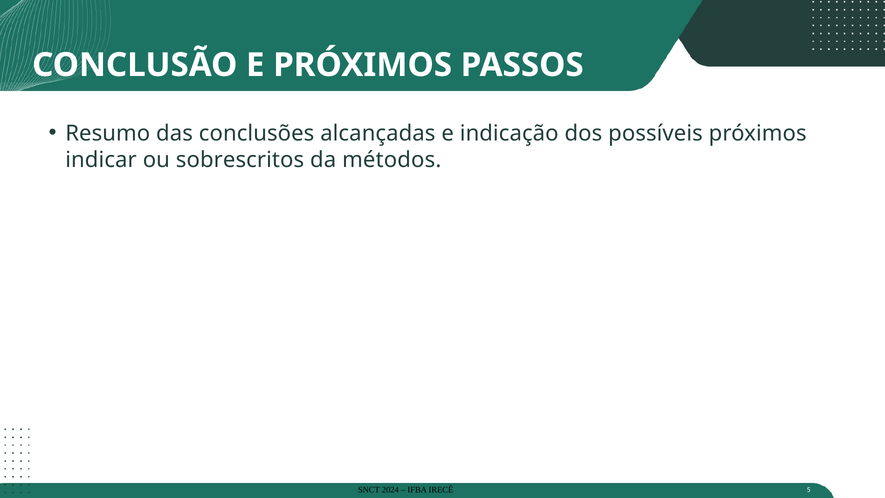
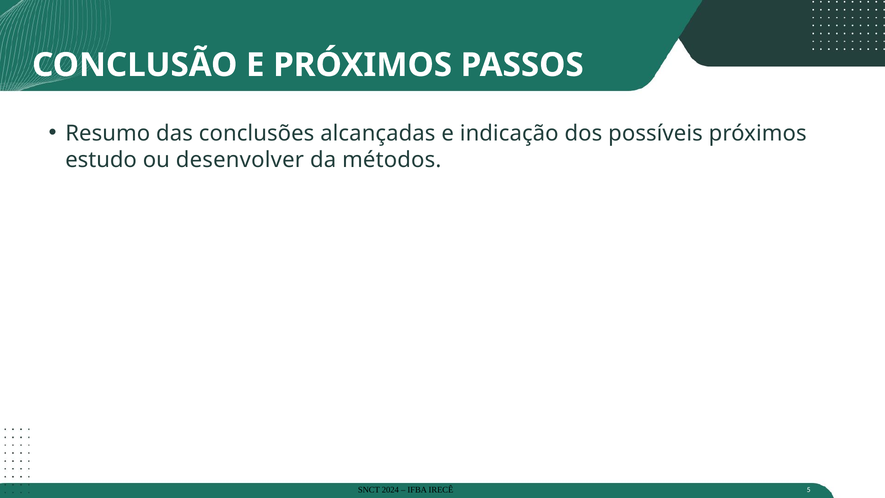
indicar: indicar -> estudo
sobrescritos: sobrescritos -> desenvolver
